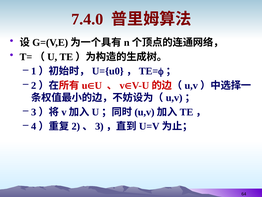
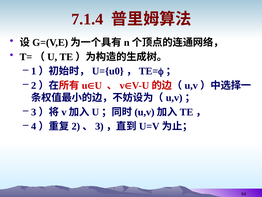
7.4.0: 7.4.0 -> 7.1.4
